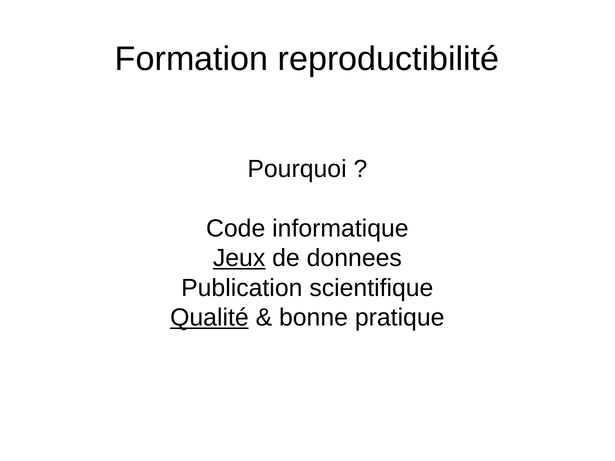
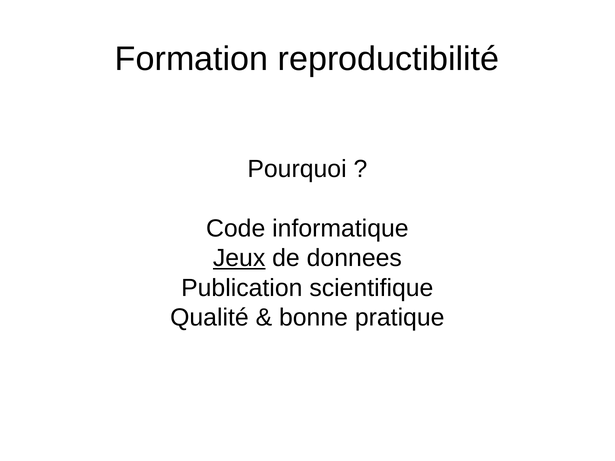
Qualité underline: present -> none
